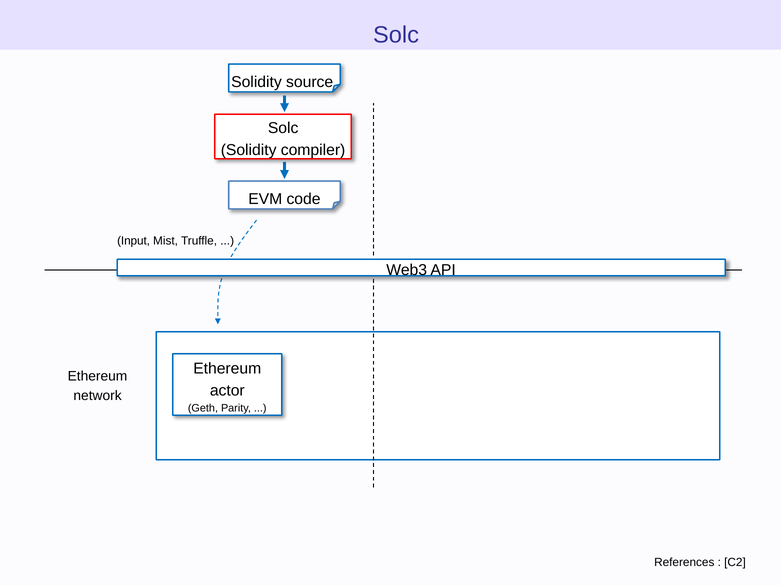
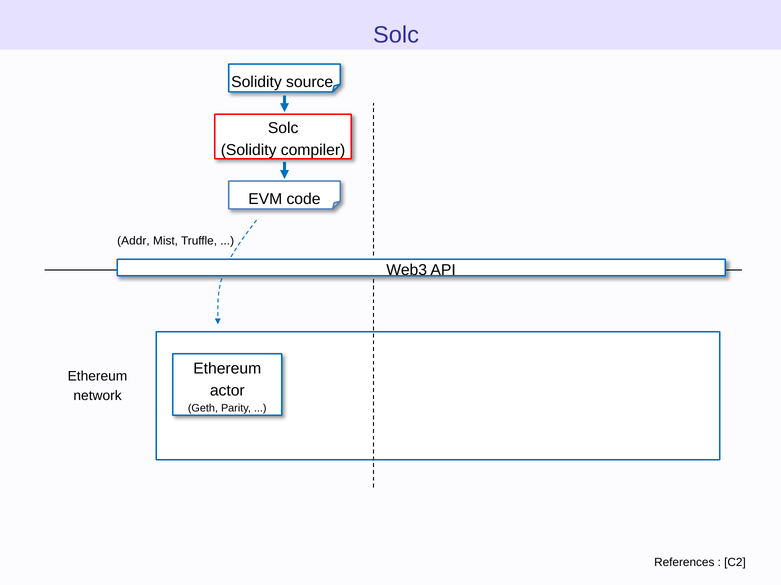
Input: Input -> Addr
